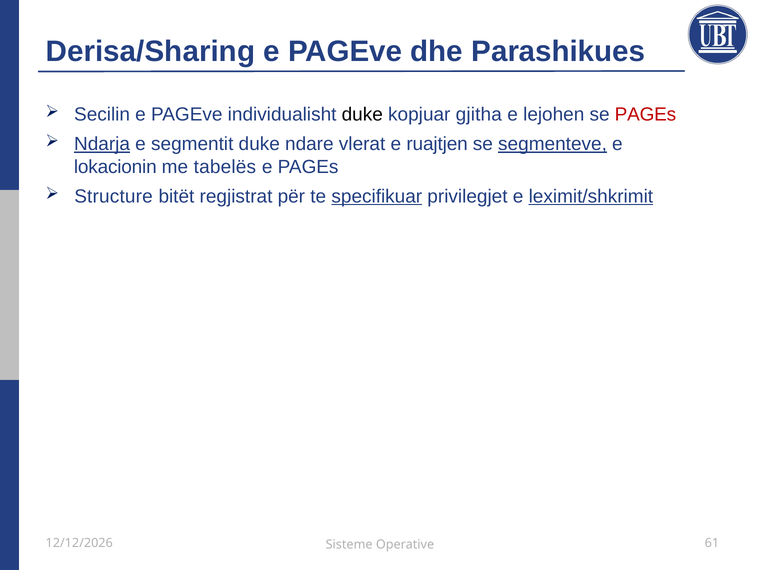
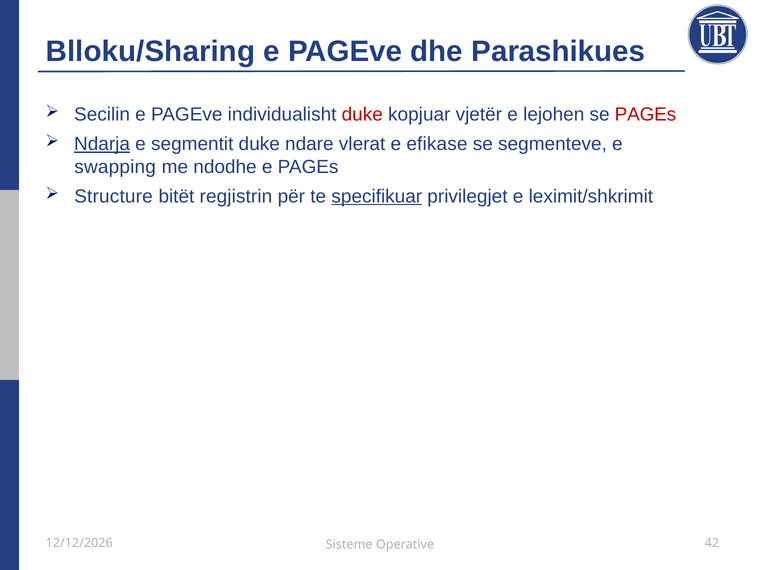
Derisa/Sharing: Derisa/Sharing -> Blloku/Sharing
duke at (362, 115) colour: black -> red
gjitha: gjitha -> vjetër
ruajtjen: ruajtjen -> efikase
segmenteve underline: present -> none
lokacionin: lokacionin -> swapping
tabelës: tabelës -> ndodhe
regjistrat: regjistrat -> regjistrin
leximit/shkrimit underline: present -> none
61: 61 -> 42
